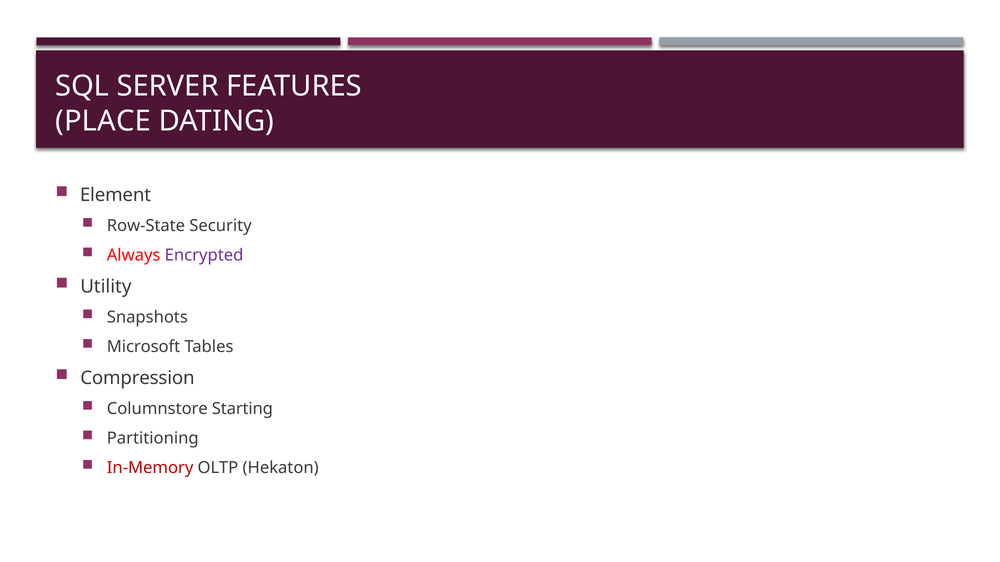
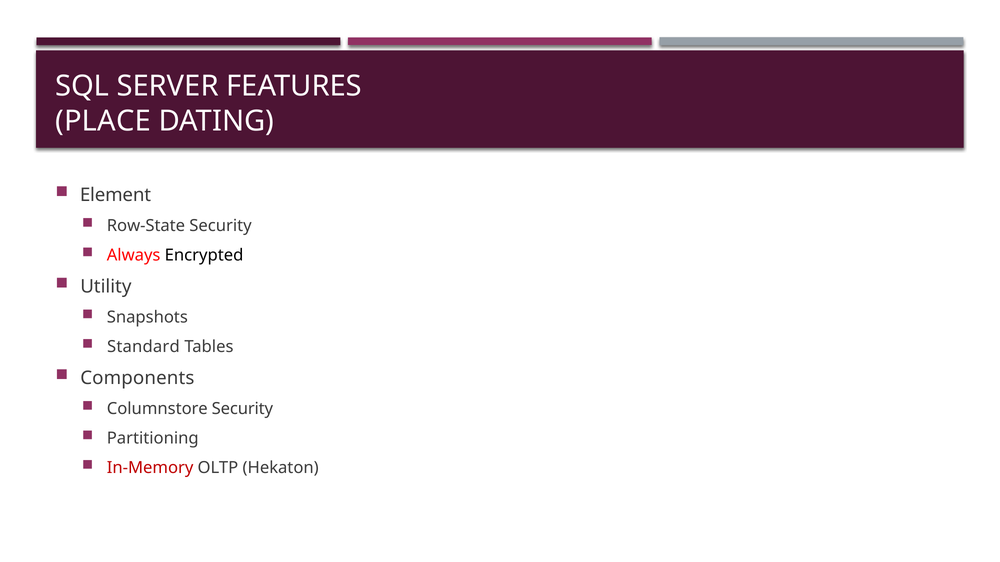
Encrypted colour: purple -> black
Microsoft: Microsoft -> Standard
Compression: Compression -> Components
Columnstore Starting: Starting -> Security
